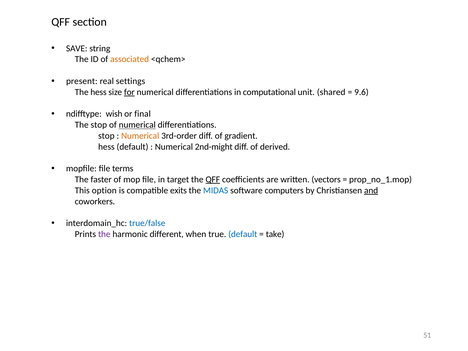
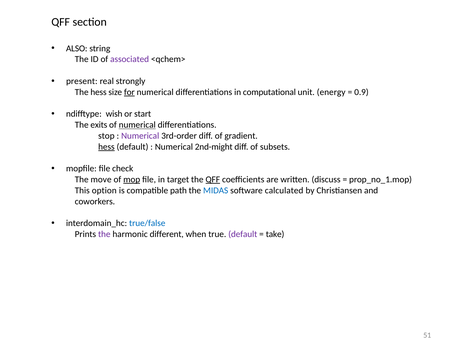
SAVE: SAVE -> ALSO
associated colour: orange -> purple
settings: settings -> strongly
shared: shared -> energy
9.6: 9.6 -> 0.9
final: final -> start
The stop: stop -> exits
Numerical at (140, 136) colour: orange -> purple
hess at (106, 147) underline: none -> present
derived: derived -> subsets
terms: terms -> check
faster: faster -> move
mop underline: none -> present
vectors: vectors -> discuss
exits: exits -> path
computers: computers -> calculated
and underline: present -> none
default at (243, 234) colour: blue -> purple
